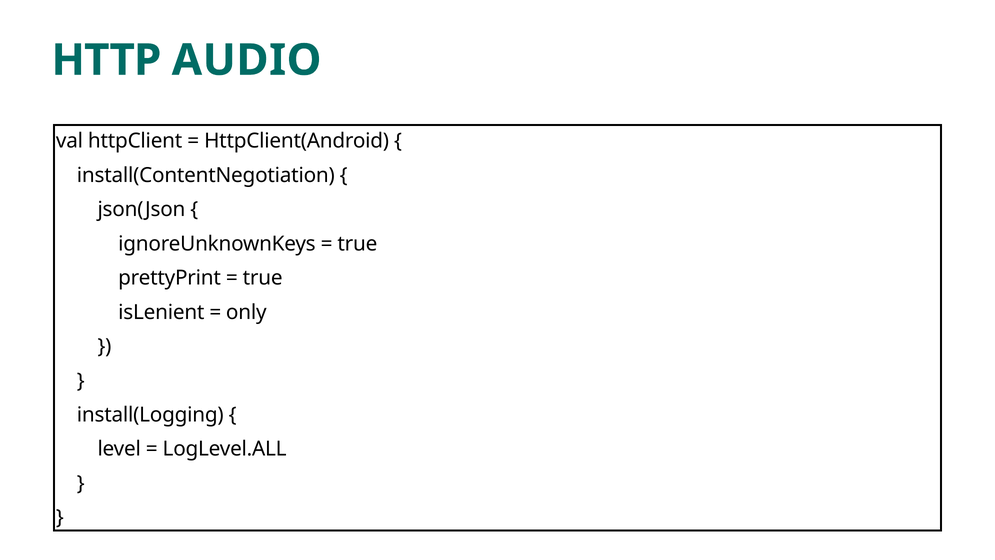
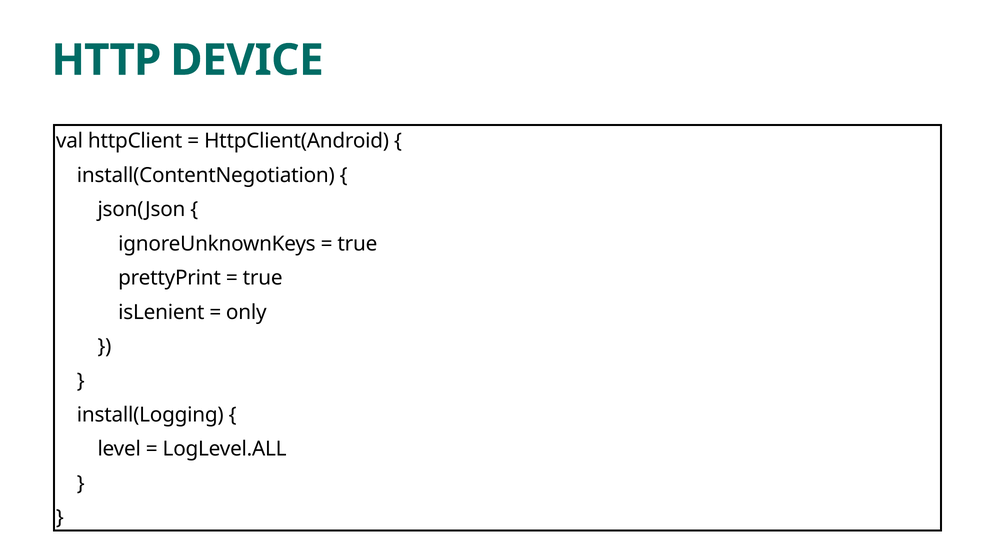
AUDIO: AUDIO -> DEVICE
